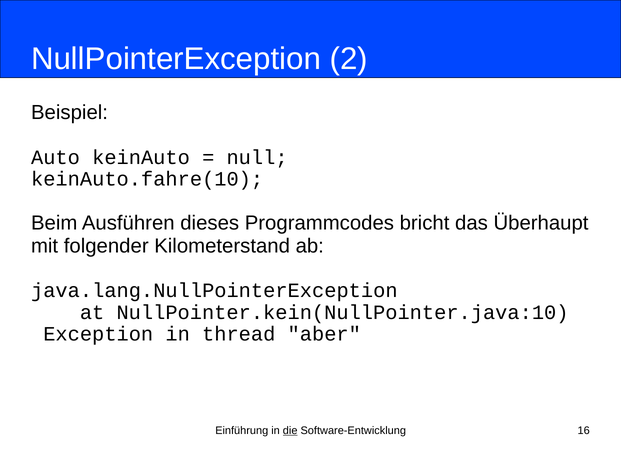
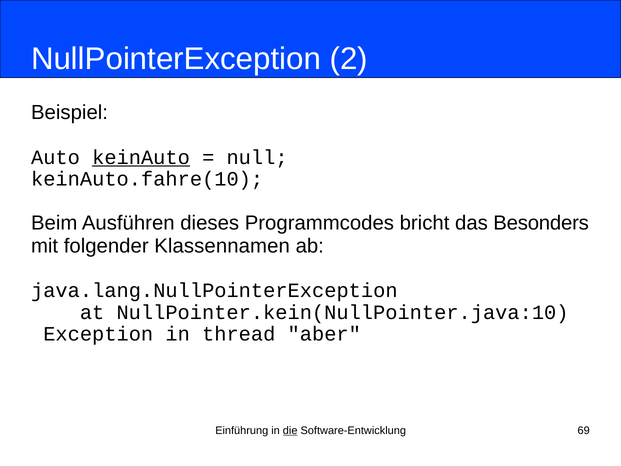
keinAuto underline: none -> present
Überhaupt: Überhaupt -> Besonders
Kilometerstand: Kilometerstand -> Klassennamen
16: 16 -> 69
